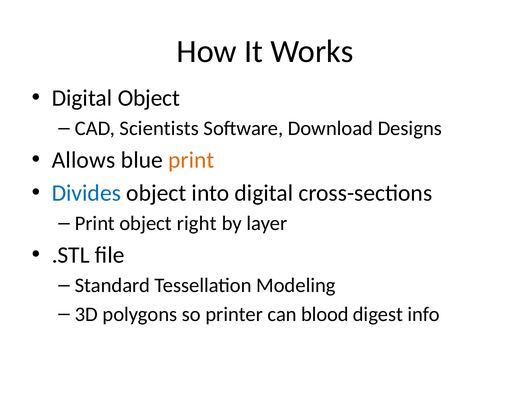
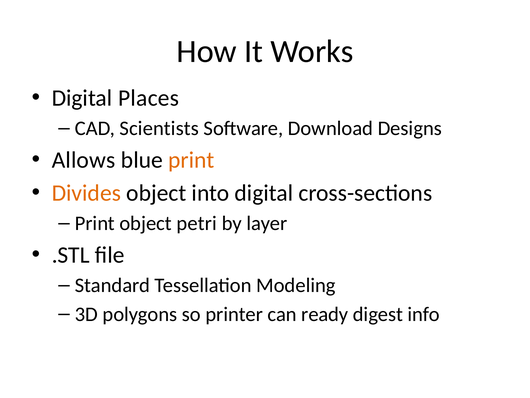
Digital Object: Object -> Places
Divides colour: blue -> orange
right: right -> petri
blood: blood -> ready
